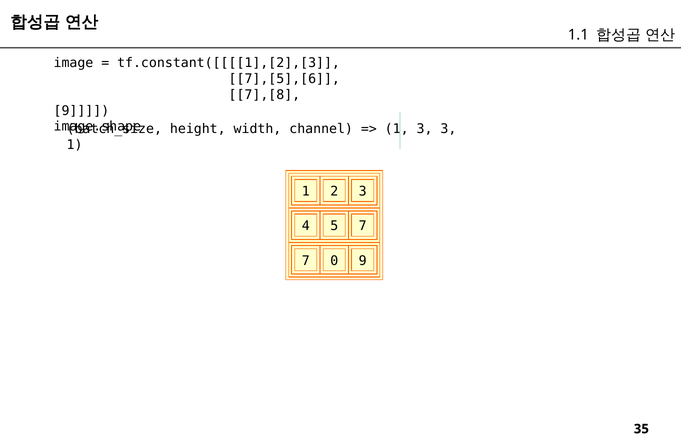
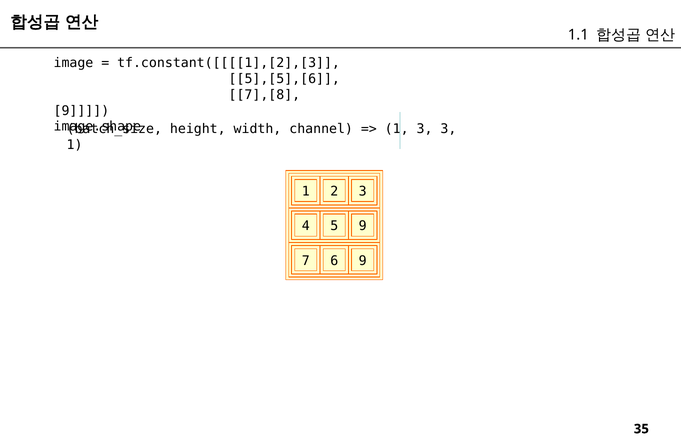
7],[5],[6: 7],[5],[6 -> 5],[5],[6
7 at (363, 226): 7 -> 9
0: 0 -> 6
